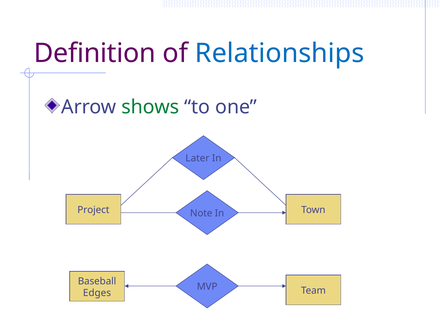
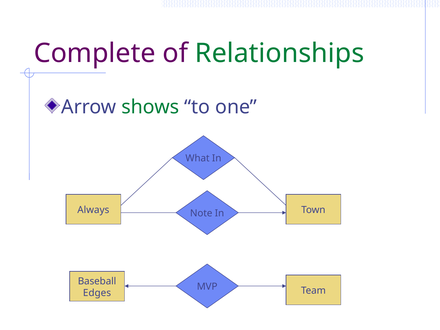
Definition: Definition -> Complete
Relationships colour: blue -> green
Later: Later -> What
Project: Project -> Always
